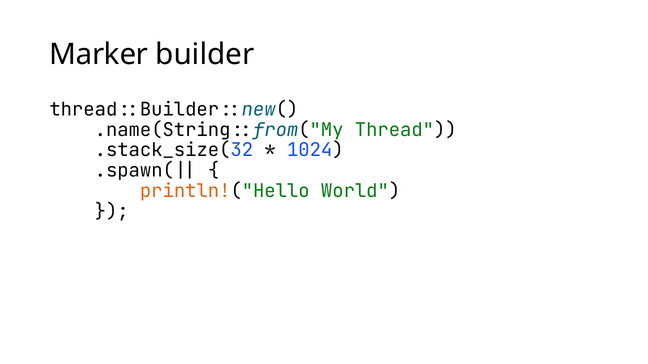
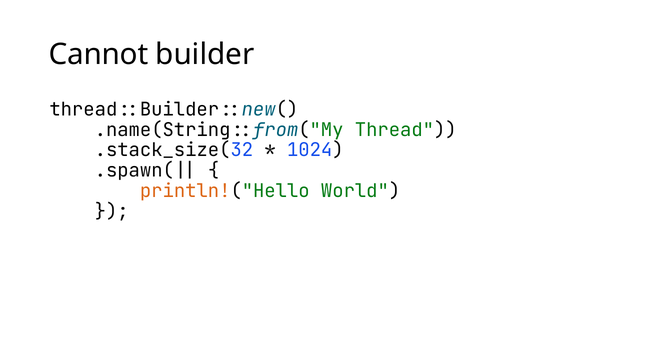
Marker: Marker -> Cannot
